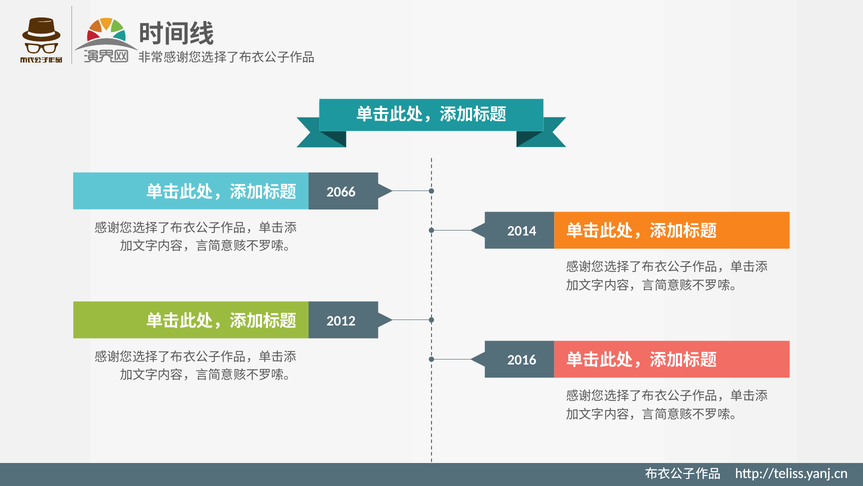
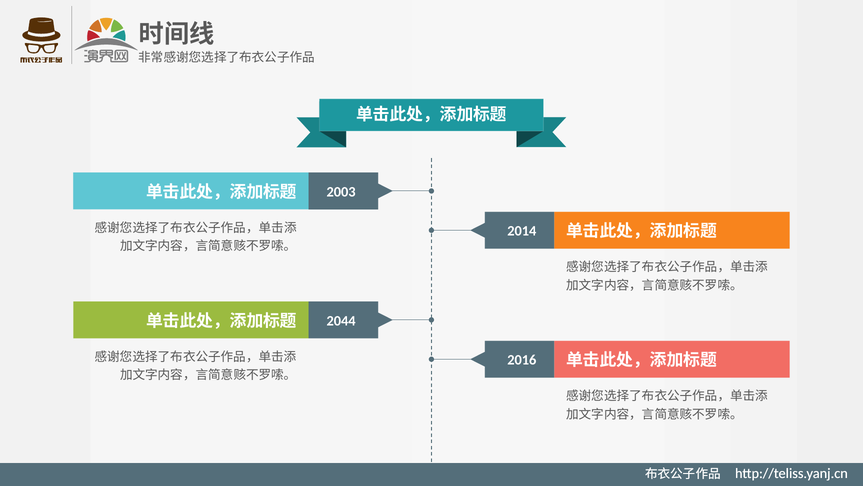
2066: 2066 -> 2003
2012: 2012 -> 2044
